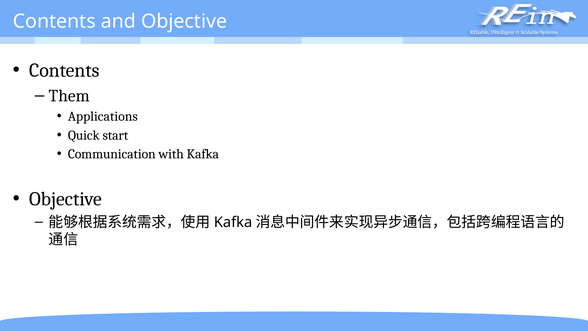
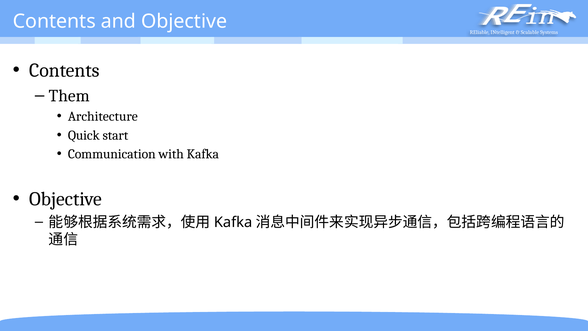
Applications: Applications -> Architecture
